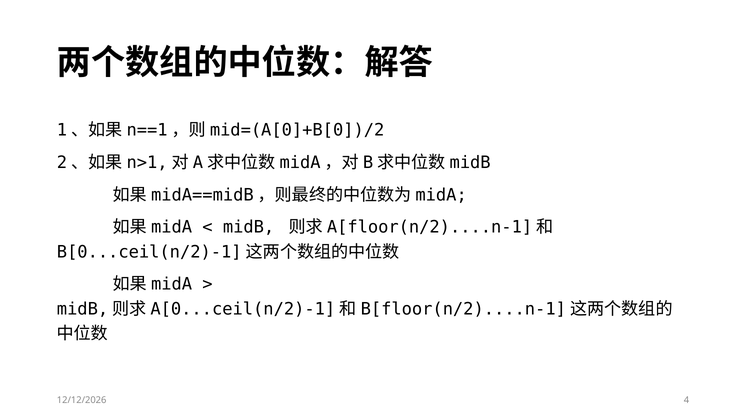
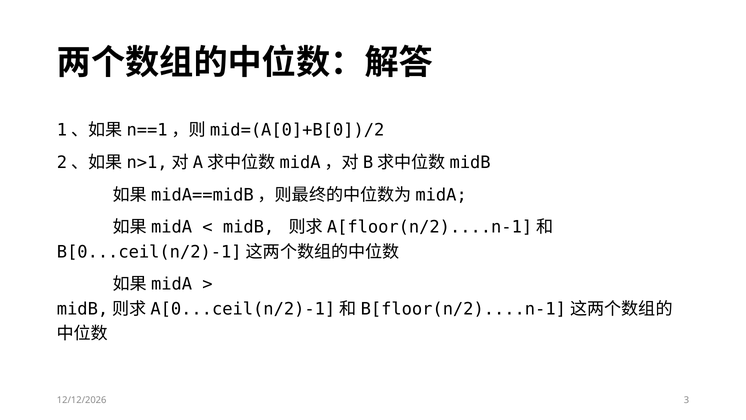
4: 4 -> 3
